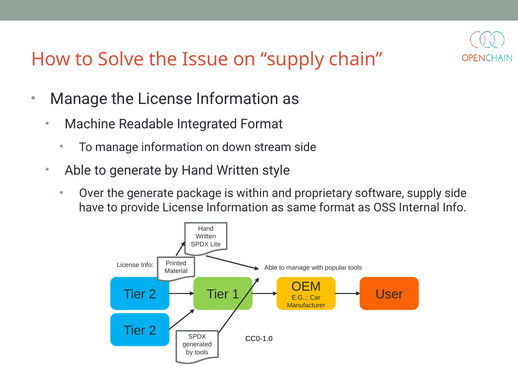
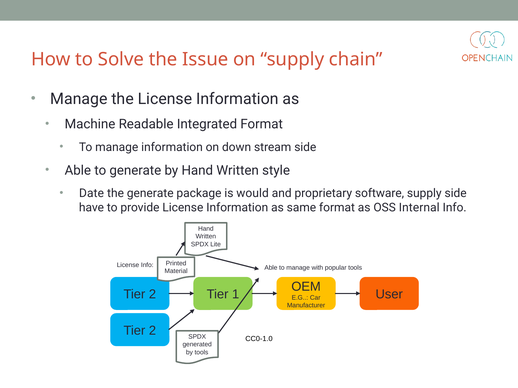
Over: Over -> Date
within: within -> would
